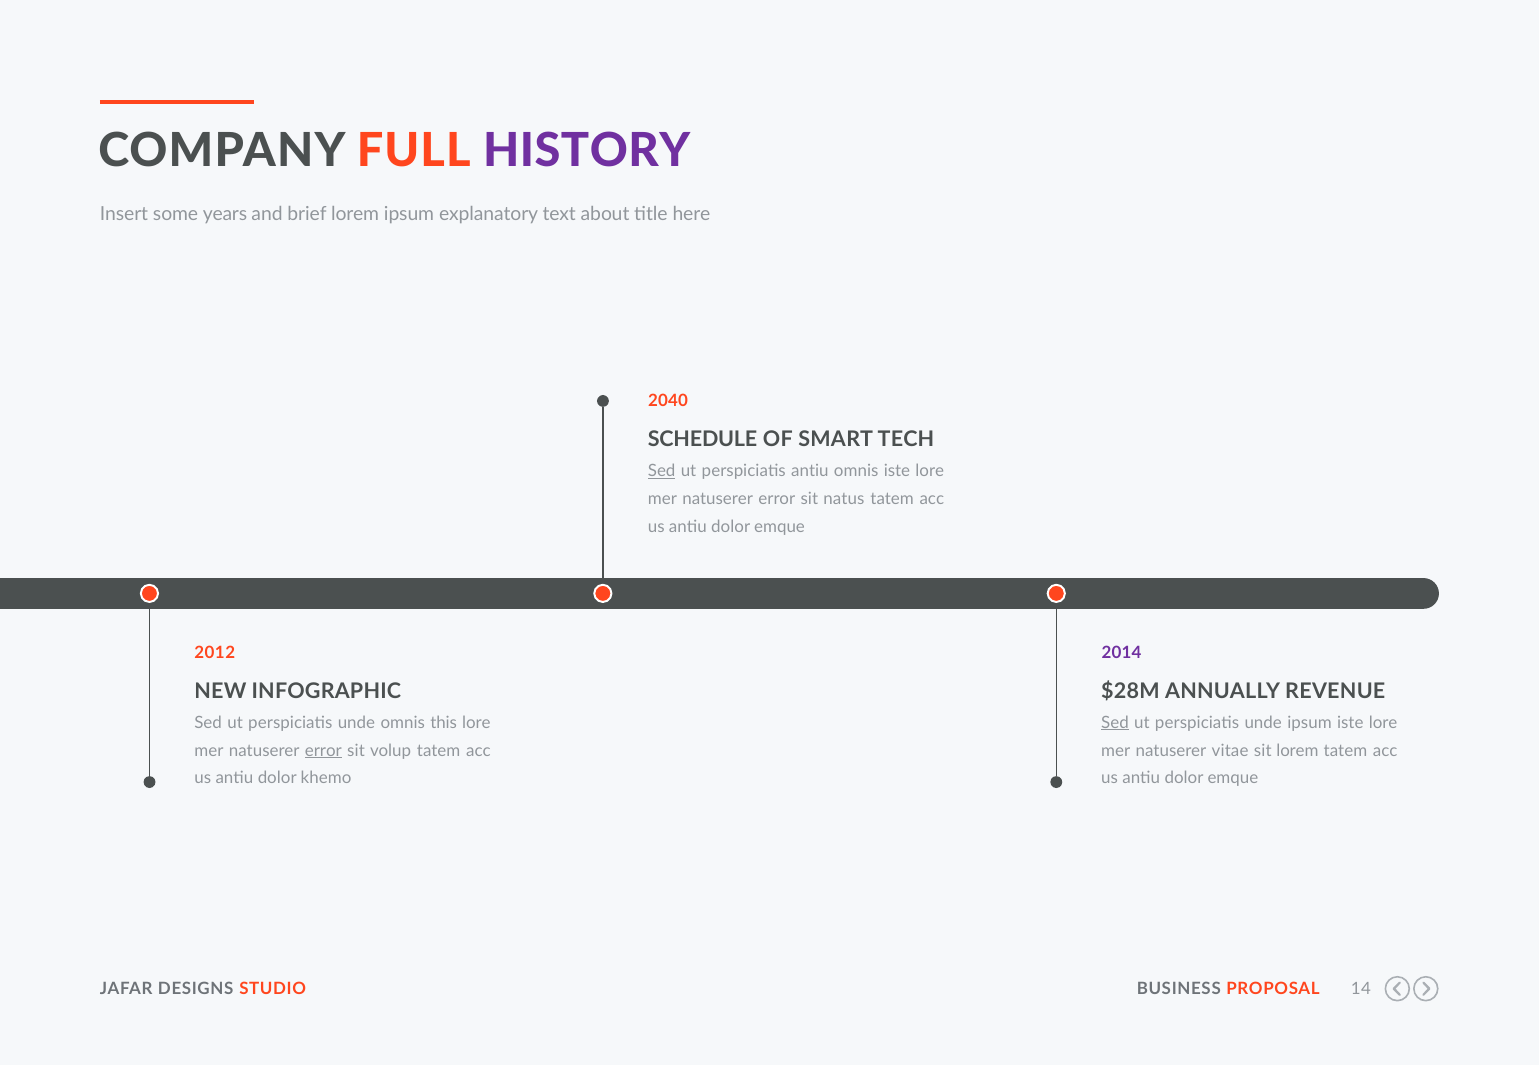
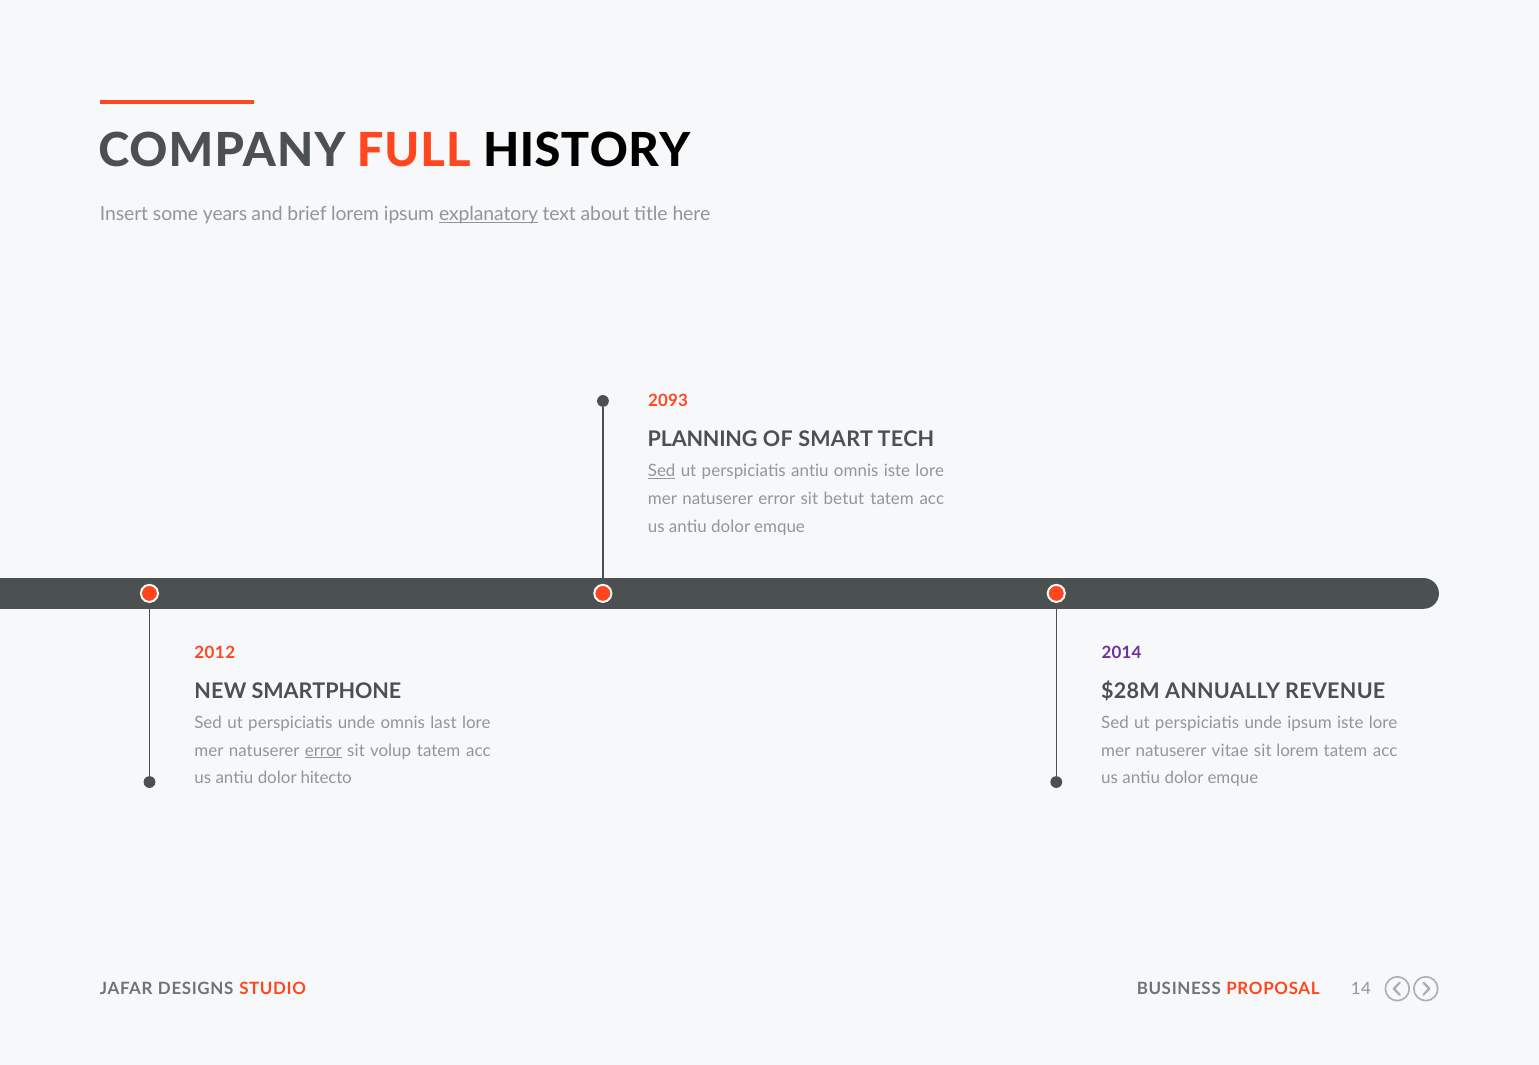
HISTORY colour: purple -> black
explanatory underline: none -> present
2040: 2040 -> 2093
SCHEDULE: SCHEDULE -> PLANNING
natus: natus -> betut
INFOGRAPHIC: INFOGRAPHIC -> SMARTPHONE
this: this -> last
Sed at (1115, 723) underline: present -> none
khemo: khemo -> hitecto
